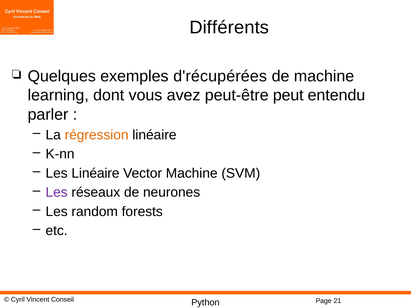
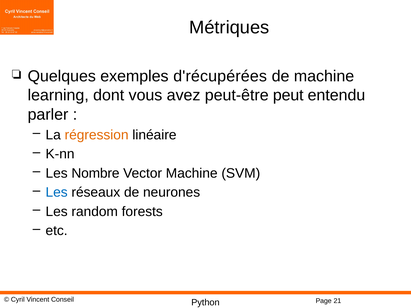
Différents: Différents -> Métriques
Les Linéaire: Linéaire -> Nombre
Les at (57, 193) colour: purple -> blue
